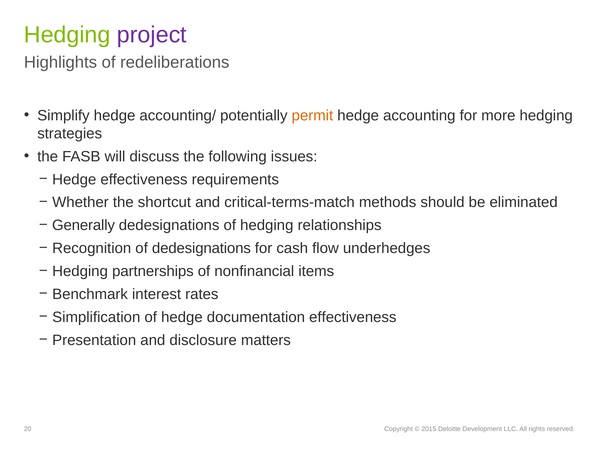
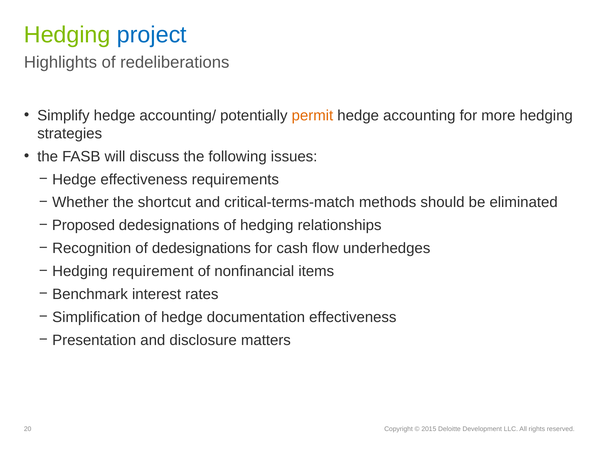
project colour: purple -> blue
Generally: Generally -> Proposed
partnerships: partnerships -> requirement
